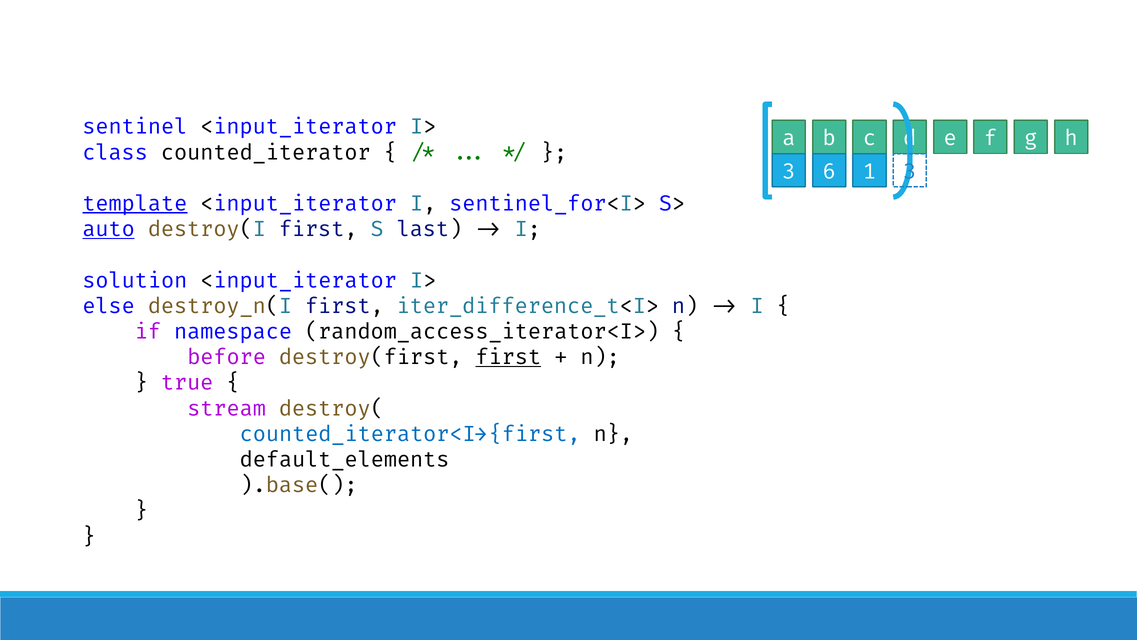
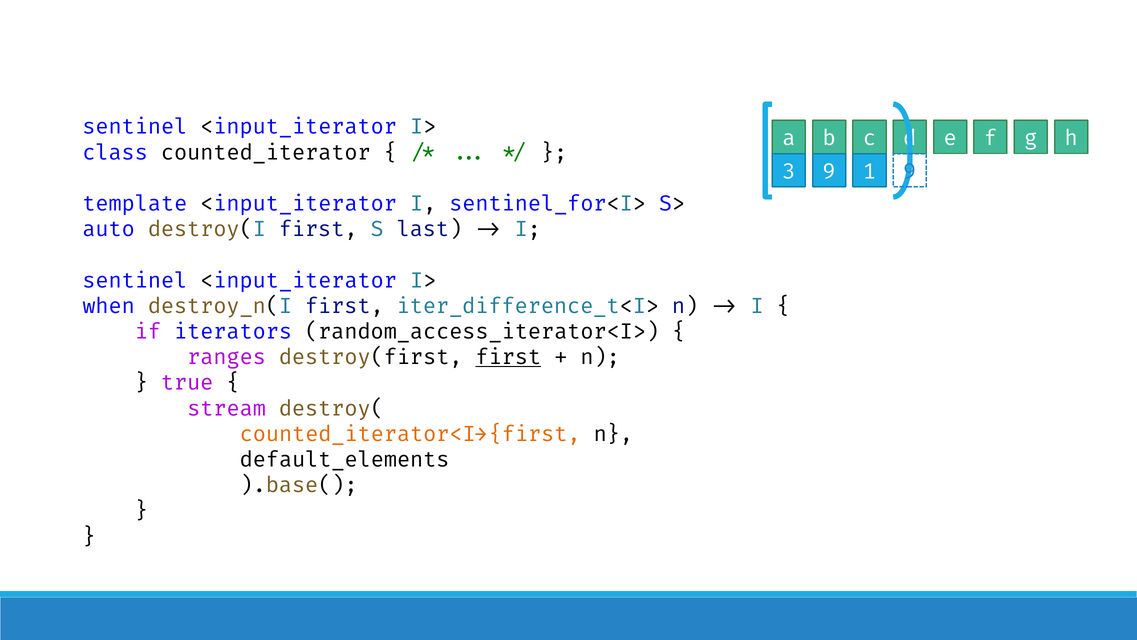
3 6: 6 -> 9
1 3: 3 -> 9
template underline: present -> none
auto underline: present -> none
solution at (135, 280): solution -> sentinel
else: else -> when
namespace: namespace -> iterators
before: before -> ranges
counted_iterator<I>{first colour: blue -> orange
